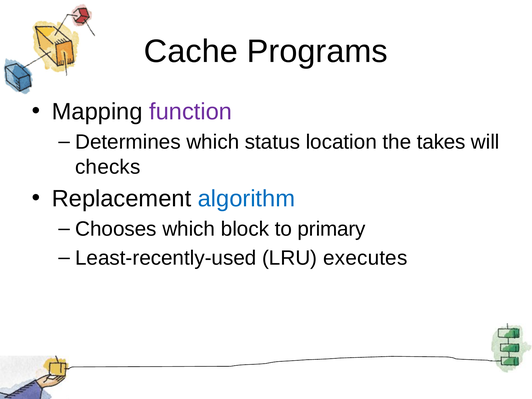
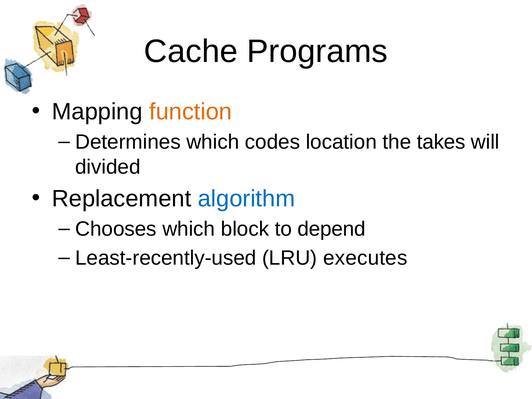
function colour: purple -> orange
status: status -> codes
checks: checks -> divided
primary: primary -> depend
